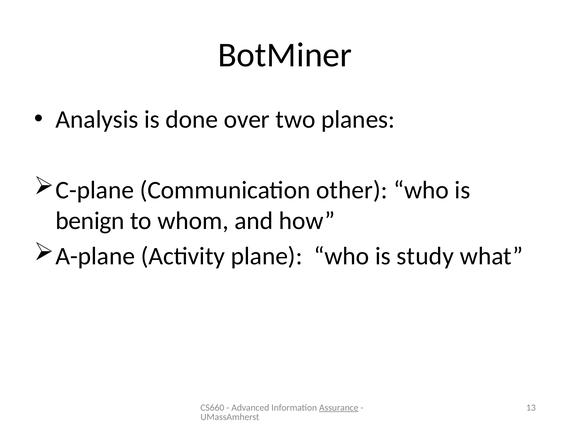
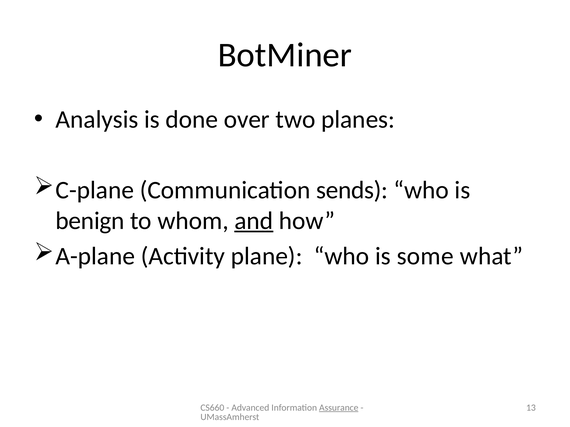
other: other -> sends
and underline: none -> present
study: study -> some
